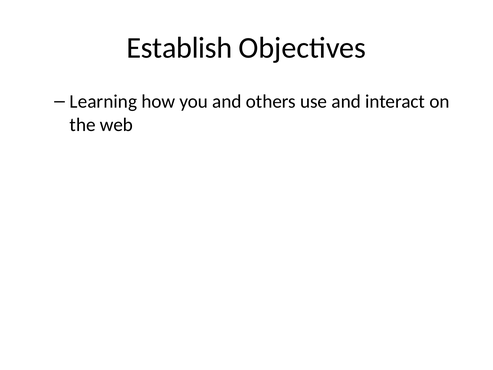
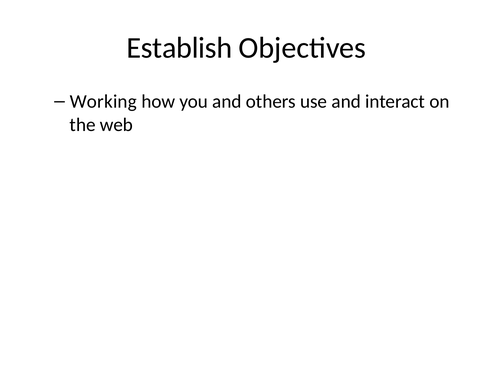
Learning: Learning -> Working
